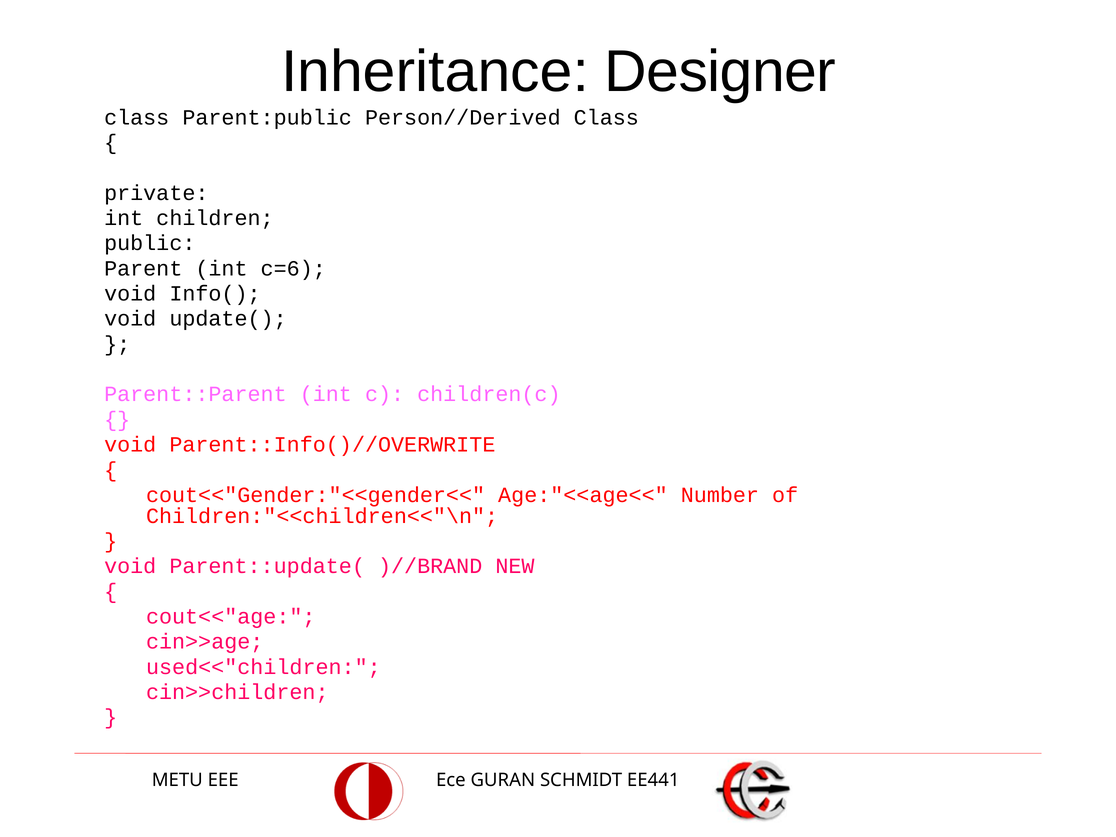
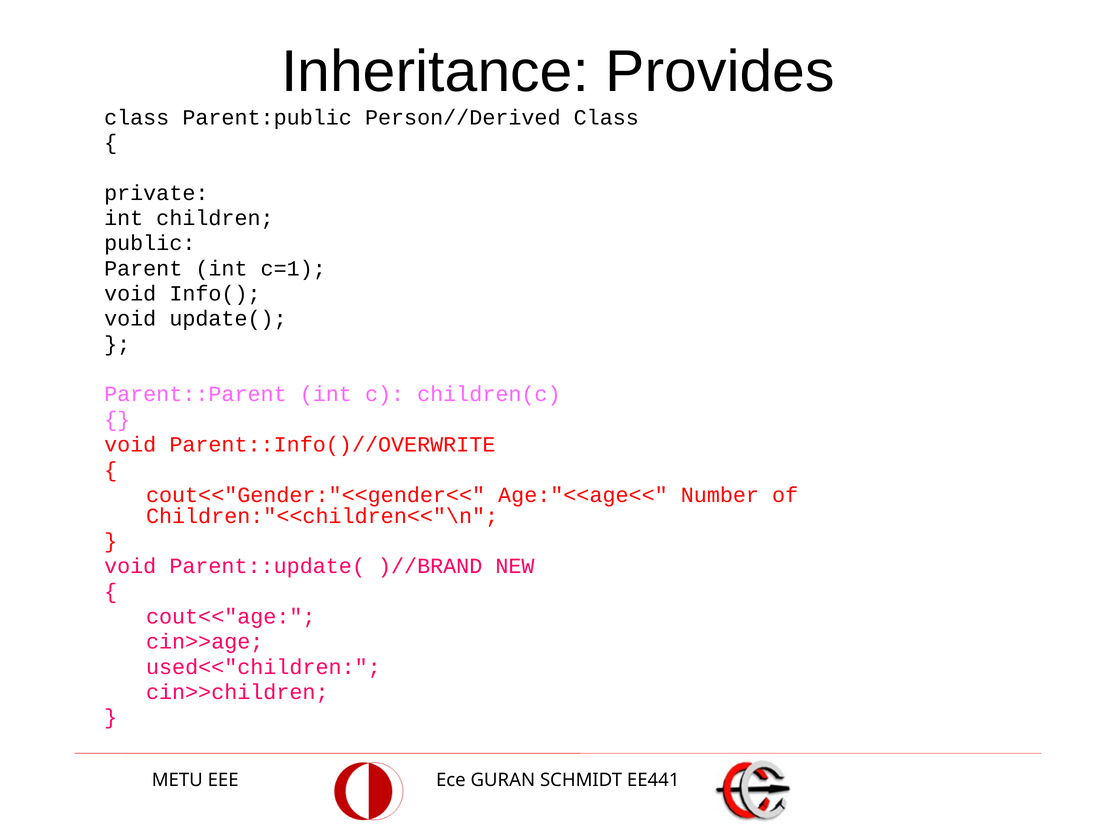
Designer: Designer -> Provides
c=6: c=6 -> c=1
